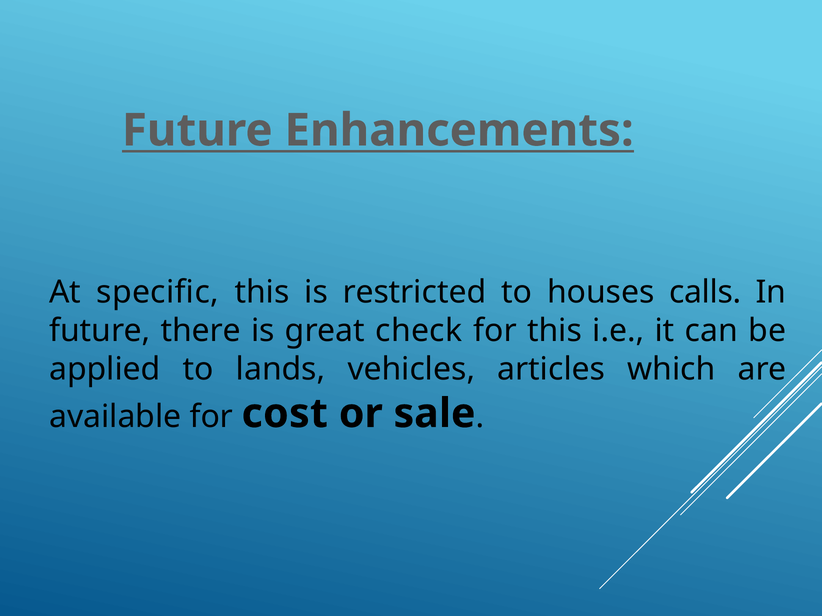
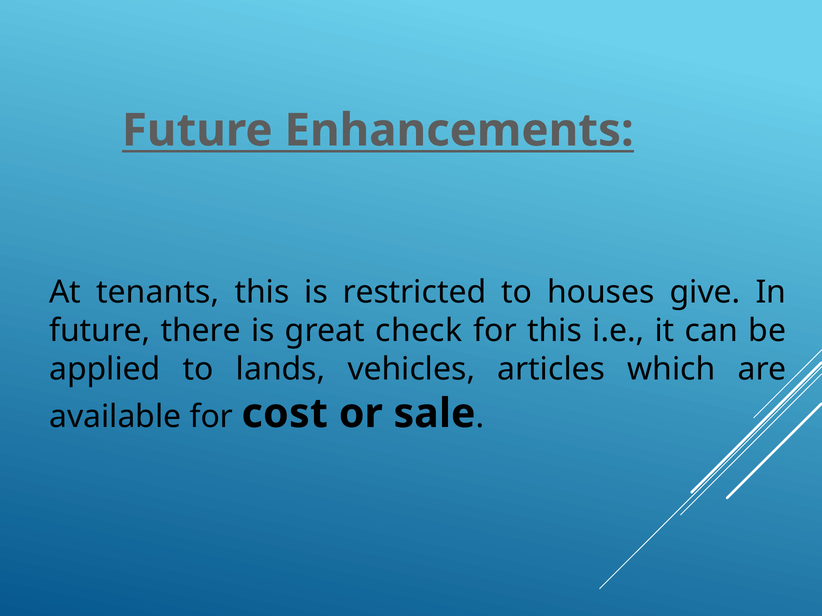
specific: specific -> tenants
calls: calls -> give
